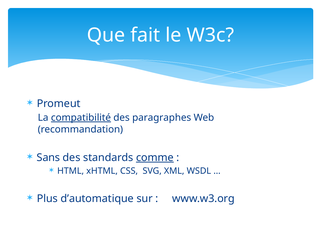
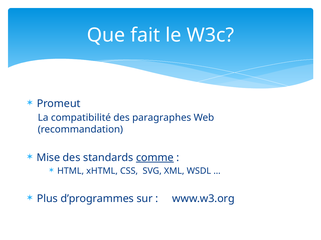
compatibilité underline: present -> none
Sans: Sans -> Mise
d’automatique: d’automatique -> d’programmes
